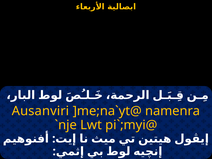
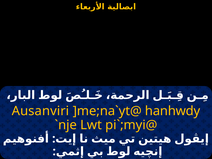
namenra: namenra -> hanhwdy
